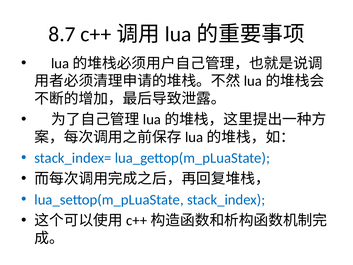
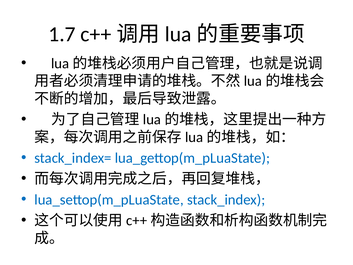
8.7: 8.7 -> 1.7
